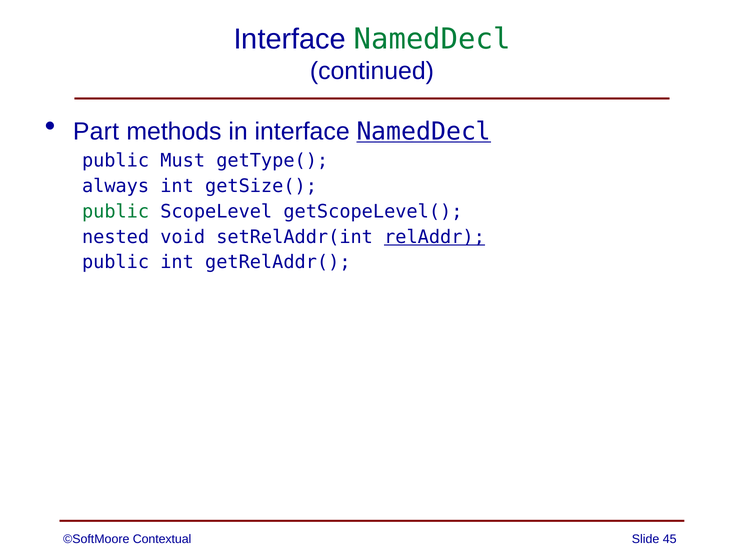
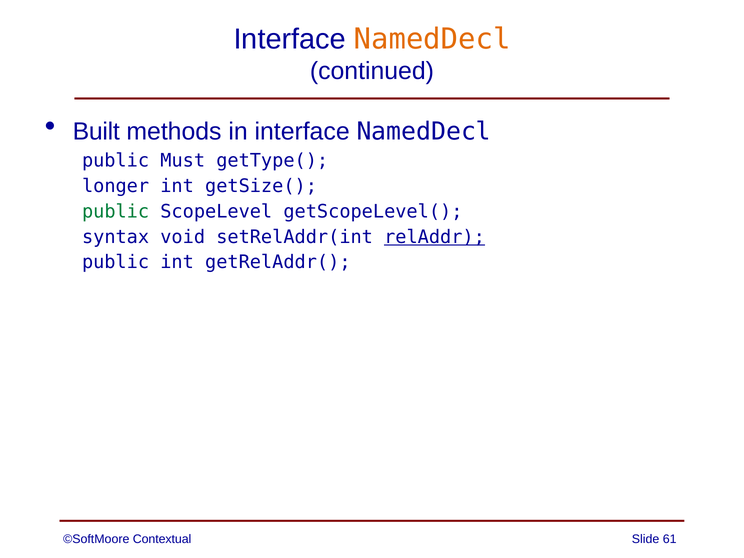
NamedDecl at (432, 39) colour: green -> orange
Part: Part -> Built
NamedDecl at (424, 131) underline: present -> none
always: always -> longer
nested: nested -> syntax
45: 45 -> 61
